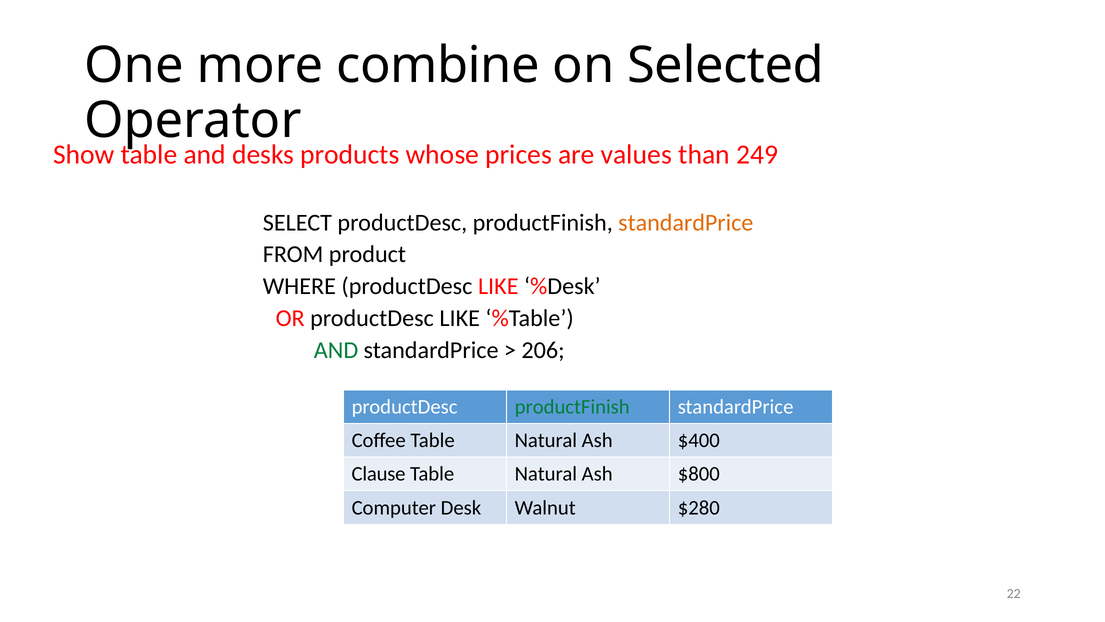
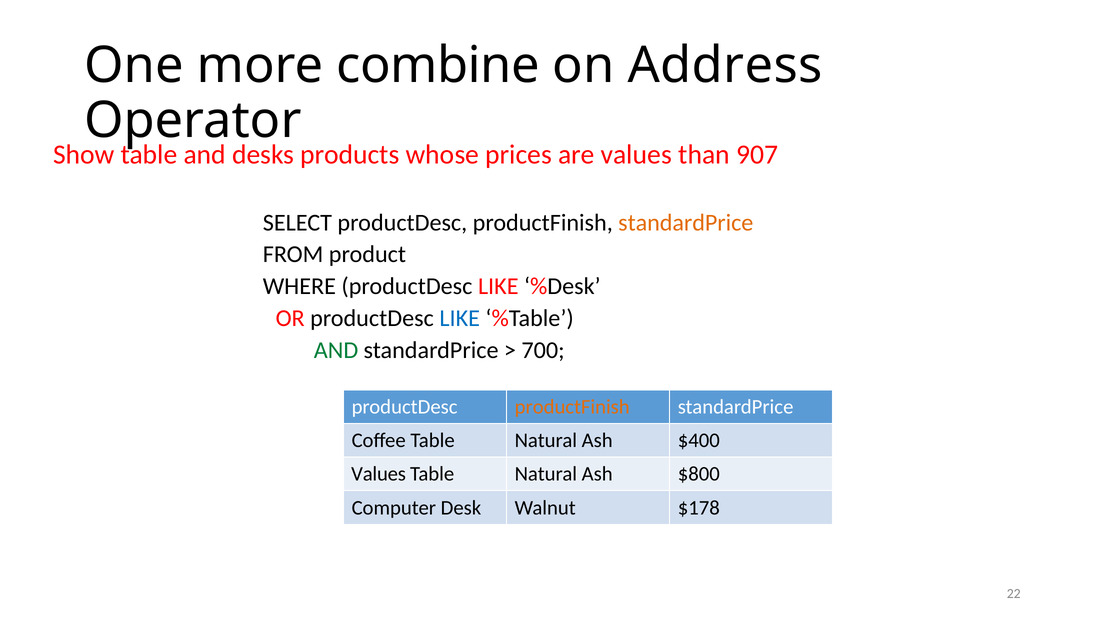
Selected: Selected -> Address
249: 249 -> 907
LIKE at (460, 318) colour: black -> blue
206: 206 -> 700
productFinish at (572, 407) colour: green -> orange
Clause at (379, 474): Clause -> Values
$280: $280 -> $178
